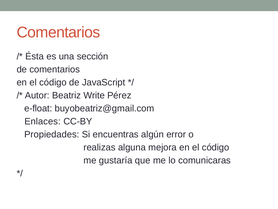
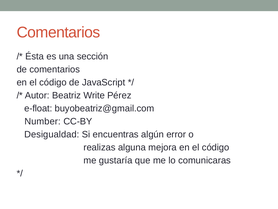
Enlaces: Enlaces -> Number
Propiedades: Propiedades -> Desigualdad
